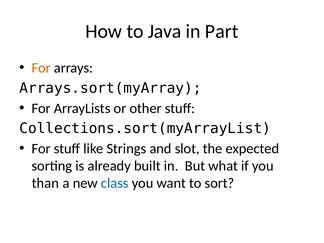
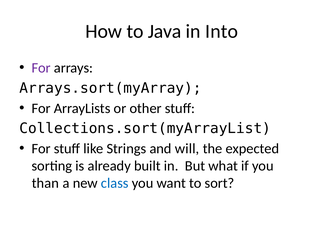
Part: Part -> Into
For at (41, 68) colour: orange -> purple
slot: slot -> will
